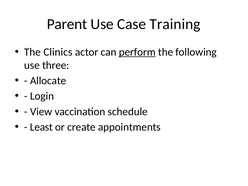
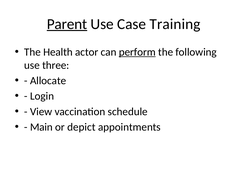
Parent underline: none -> present
Clinics: Clinics -> Health
Least: Least -> Main
create: create -> depict
